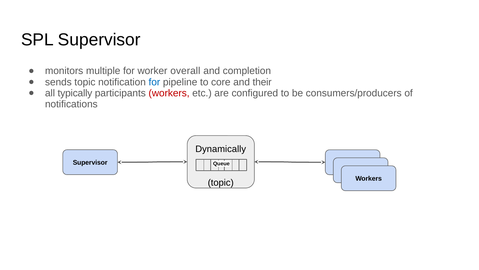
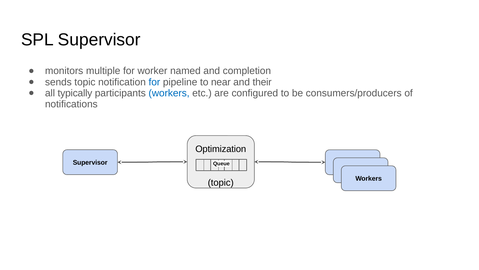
overall: overall -> named
core: core -> near
workers at (169, 93) colour: red -> blue
Dynamically: Dynamically -> Optimization
